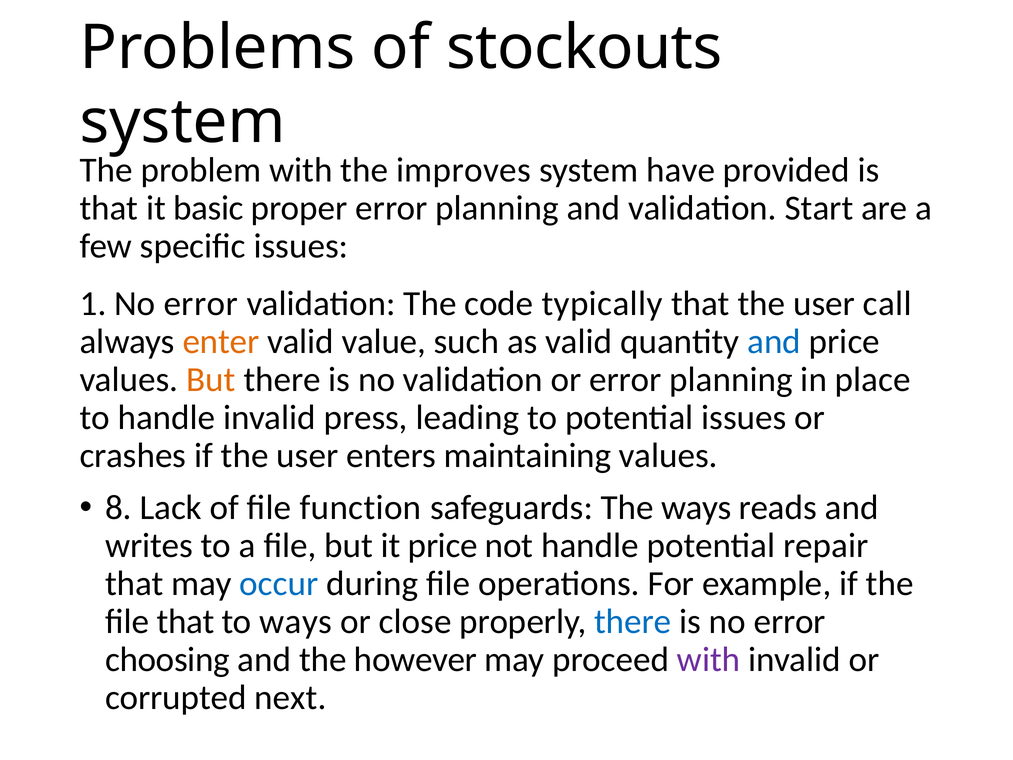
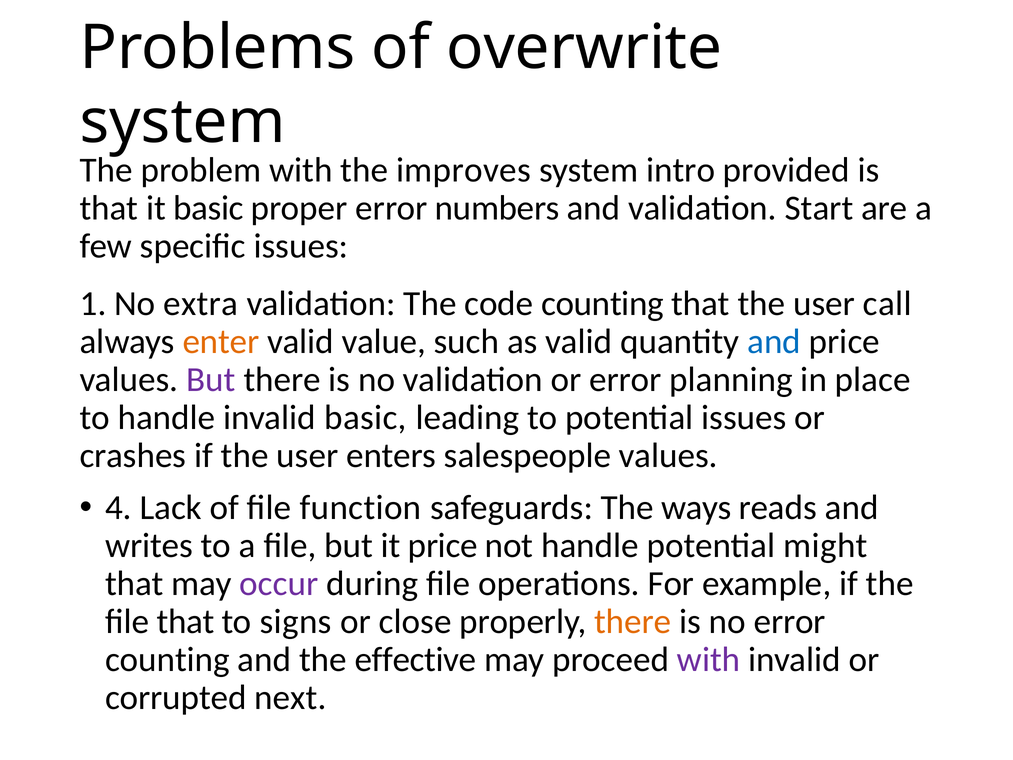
stockouts: stockouts -> overwrite
have: have -> intro
proper error planning: planning -> numbers
1 No error: error -> extra
code typically: typically -> counting
But at (211, 380) colour: orange -> purple
invalid press: press -> basic
maintaining: maintaining -> salespeople
8: 8 -> 4
repair: repair -> might
occur colour: blue -> purple
to ways: ways -> signs
there at (633, 622) colour: blue -> orange
choosing at (167, 660): choosing -> counting
however: however -> effective
